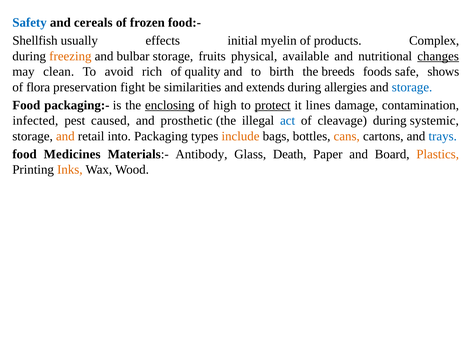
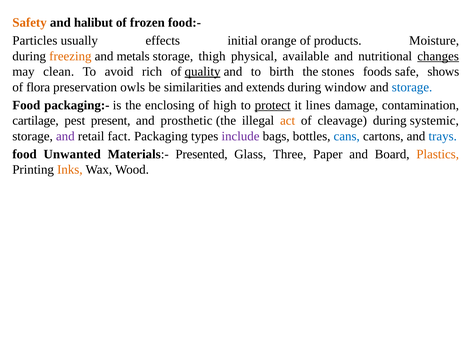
Safety colour: blue -> orange
cereals: cereals -> halibut
Shellfish: Shellfish -> Particles
myelin: myelin -> orange
Complex: Complex -> Moisture
bulbar: bulbar -> metals
fruits: fruits -> thigh
quality underline: none -> present
breeds: breeds -> stones
fight: fight -> owls
allergies: allergies -> window
enclosing underline: present -> none
infected: infected -> cartilage
caused: caused -> present
act colour: blue -> orange
and at (65, 136) colour: orange -> purple
into: into -> fact
include colour: orange -> purple
cans colour: orange -> blue
Medicines: Medicines -> Unwanted
Antibody: Antibody -> Presented
Death: Death -> Three
